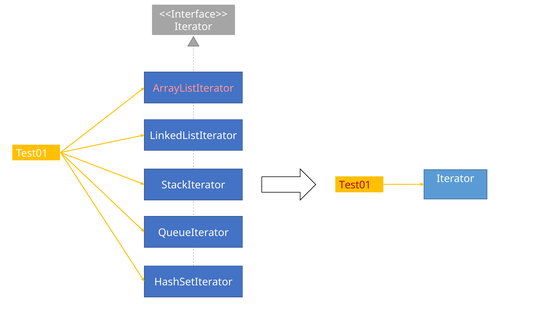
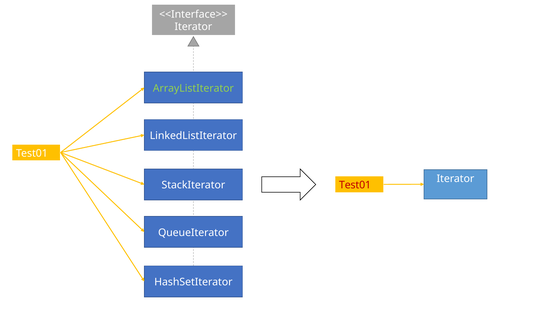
ArrayListIterator colour: pink -> light green
